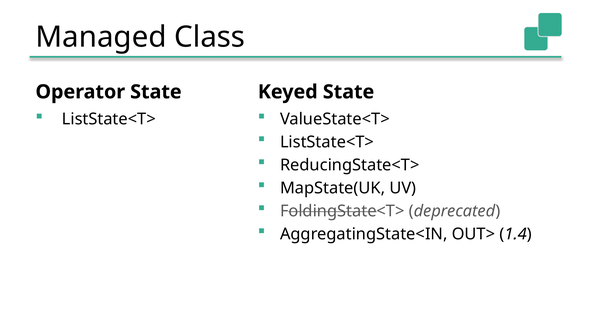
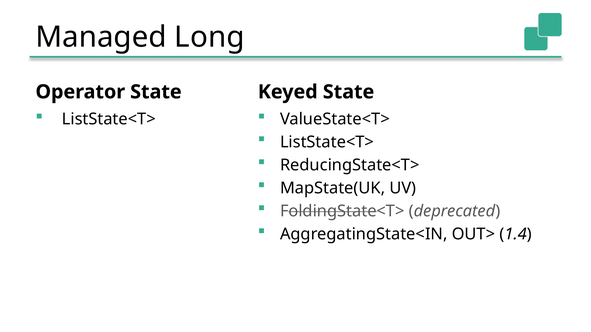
Class: Class -> Long
